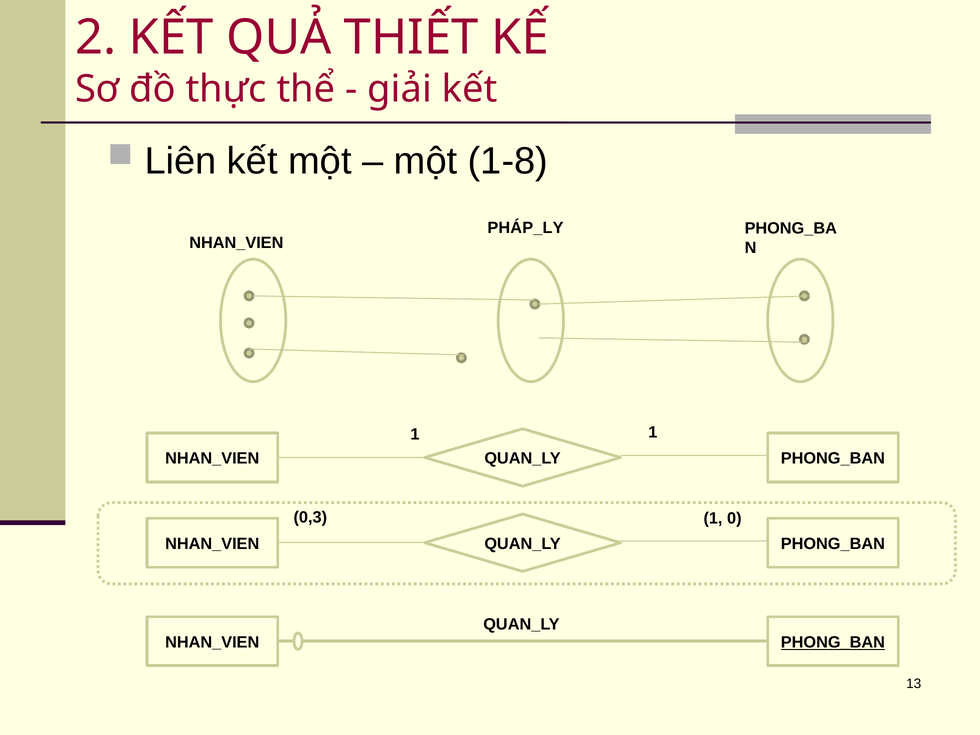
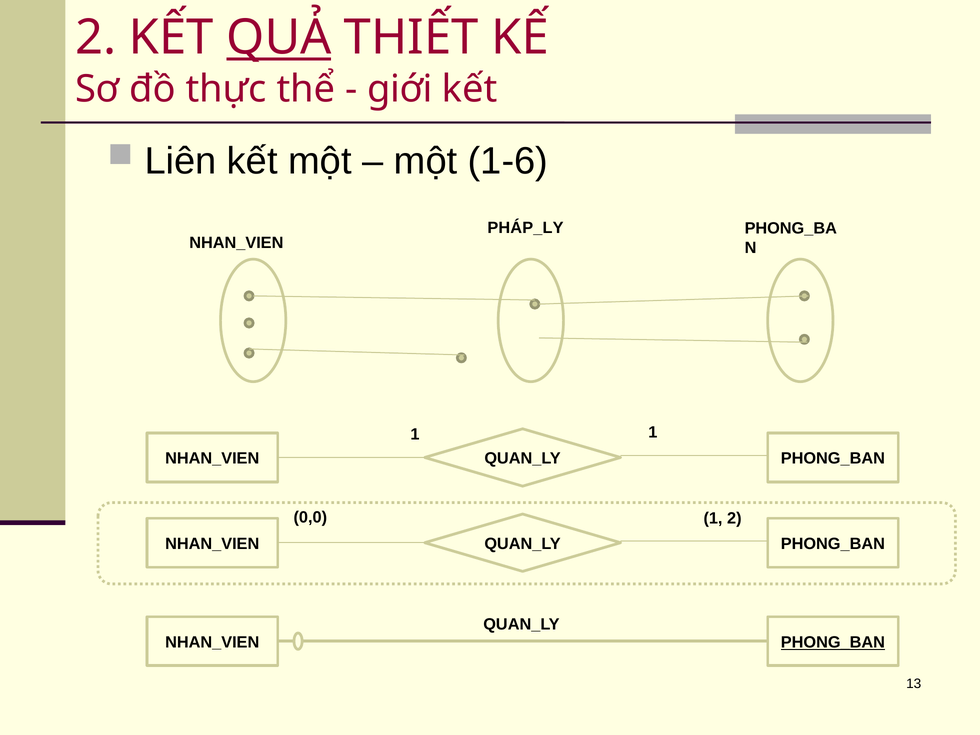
QUẢ underline: none -> present
giải: giải -> giới
1-8: 1-8 -> 1-6
0,3: 0,3 -> 0,0
1 0: 0 -> 2
